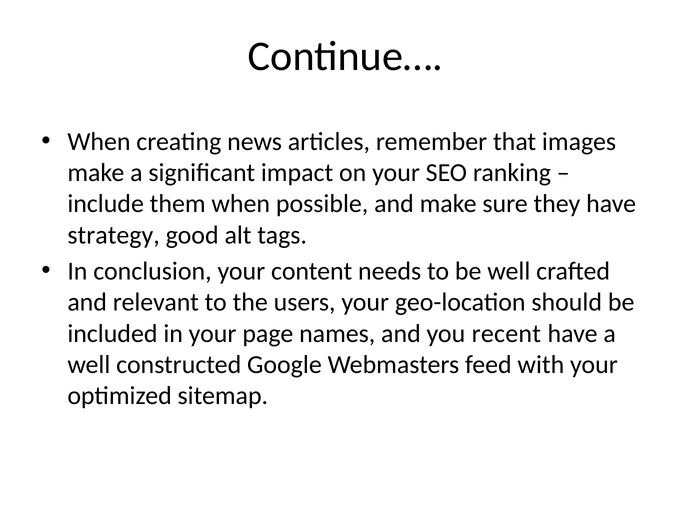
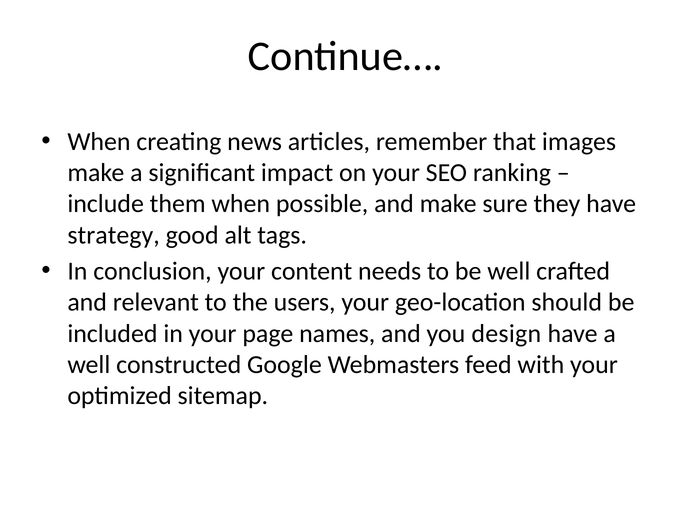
recent: recent -> design
